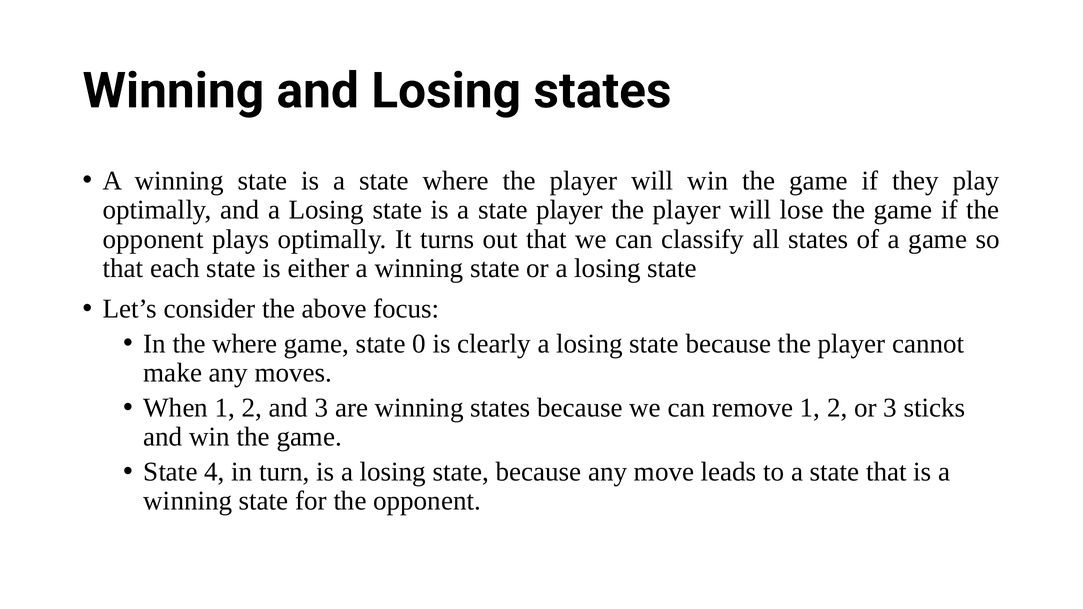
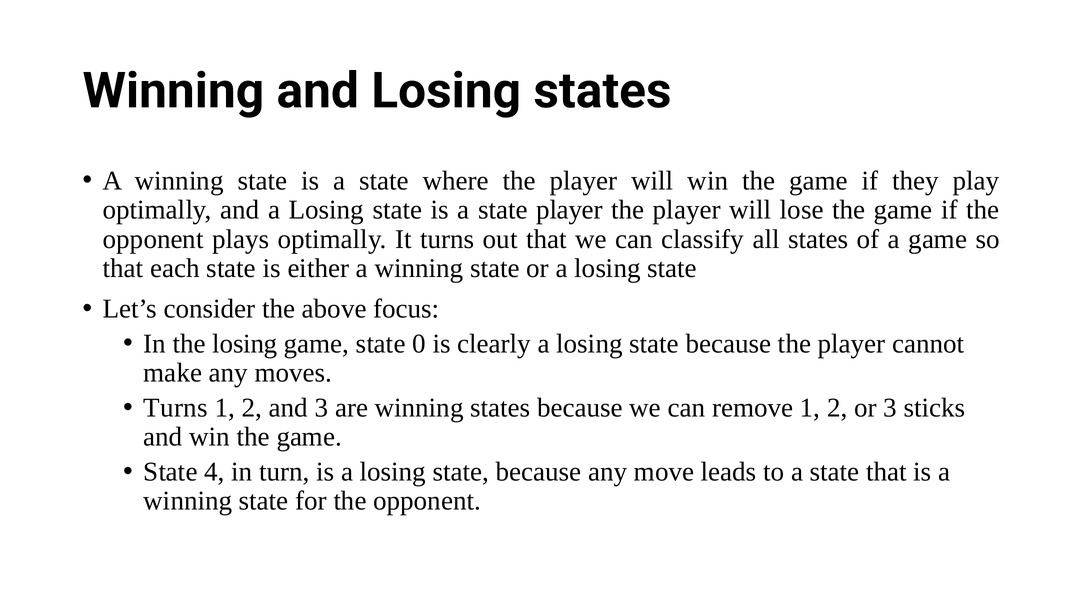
the where: where -> losing
When at (176, 408): When -> Turns
